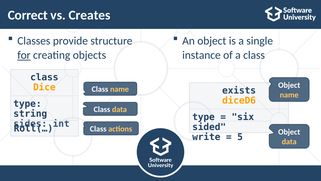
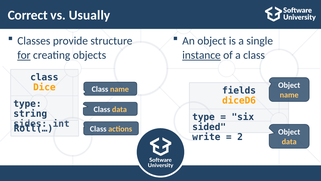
Creates: Creates -> Usually
instance underline: none -> present
exists: exists -> fields
5: 5 -> 2
